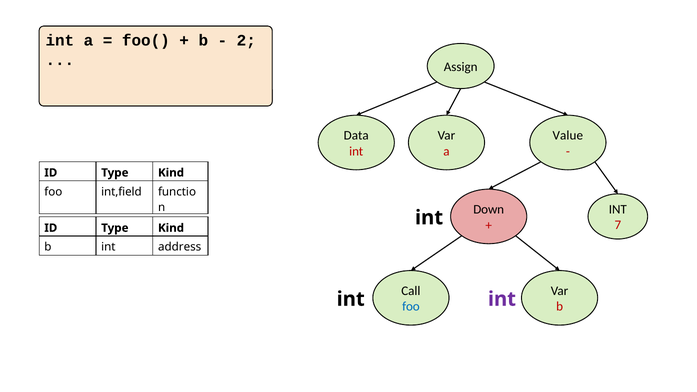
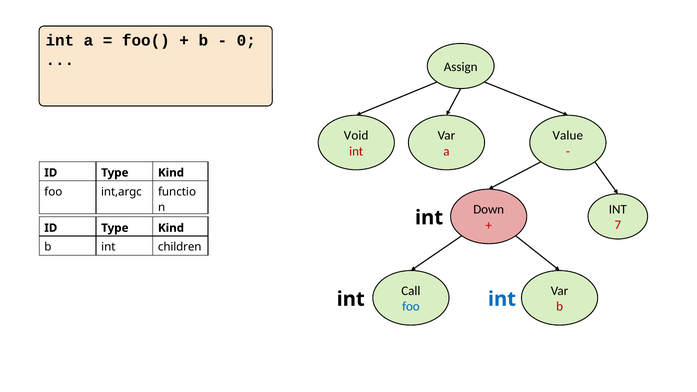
2: 2 -> 0
Data: Data -> Void
int,field: int,field -> int,argc
address: address -> children
int at (502, 299) colour: purple -> blue
